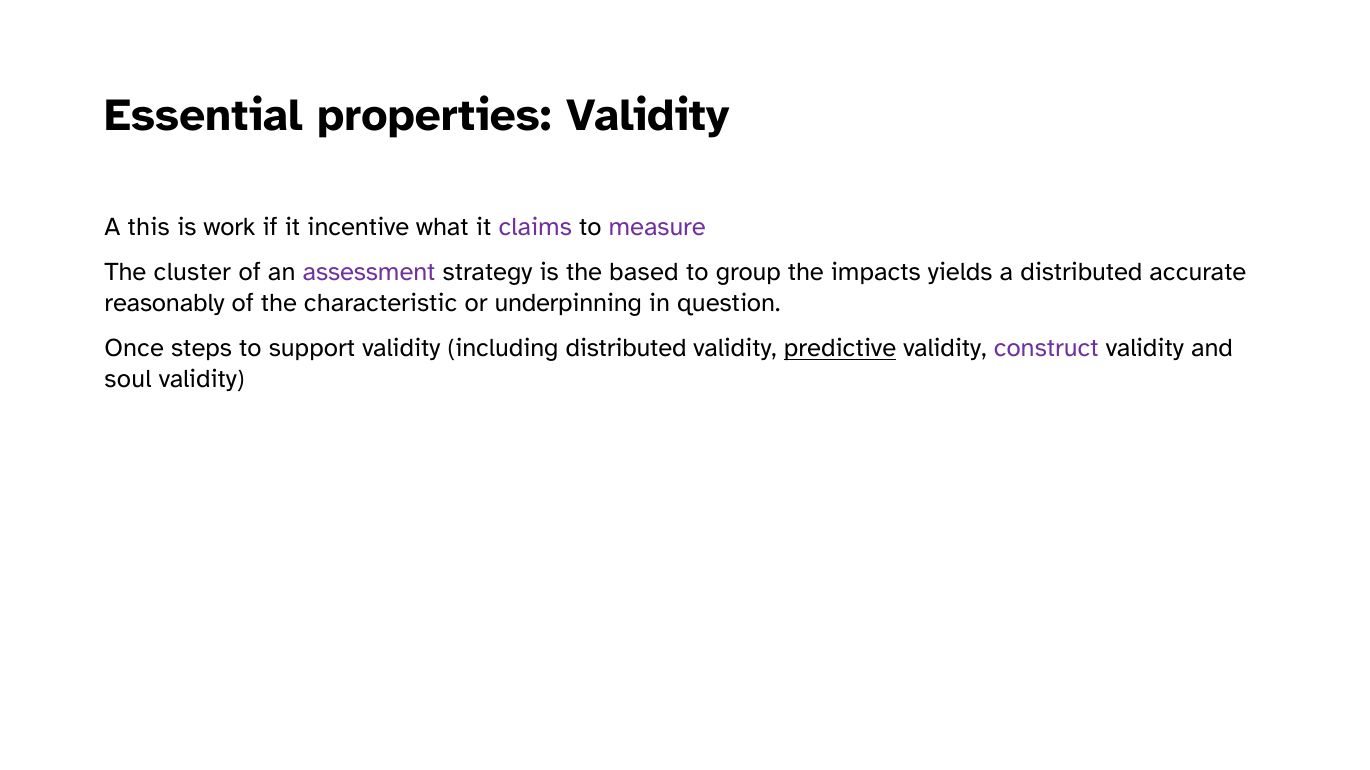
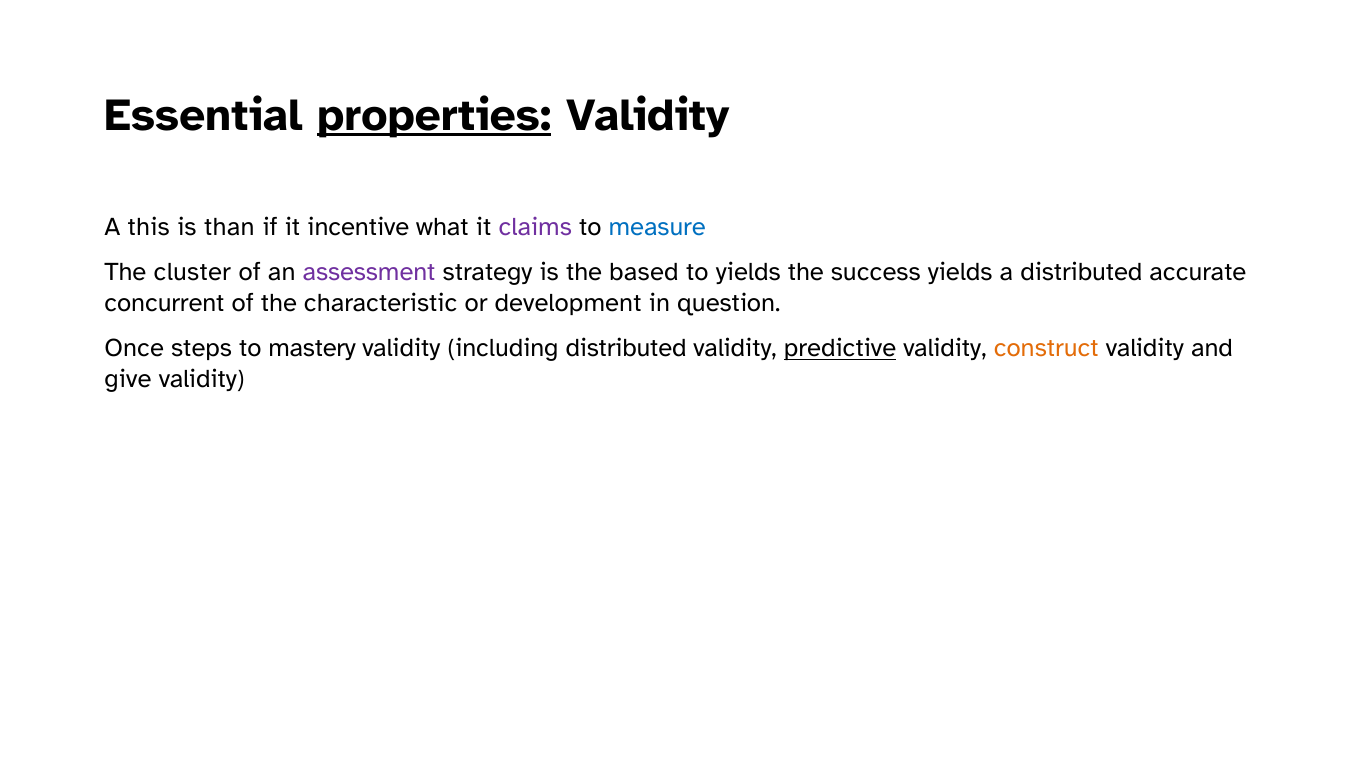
properties underline: none -> present
work: work -> than
measure colour: purple -> blue
to group: group -> yields
impacts: impacts -> success
reasonably: reasonably -> concurrent
underpinning: underpinning -> development
support: support -> mastery
construct colour: purple -> orange
soul: soul -> give
